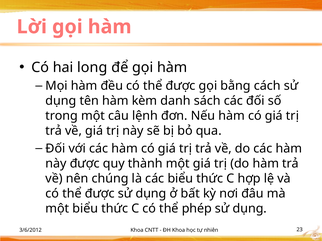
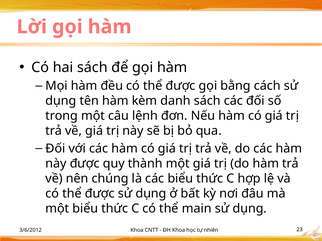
hai long: long -> sách
phép: phép -> main
